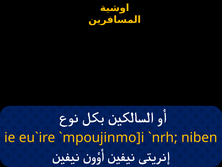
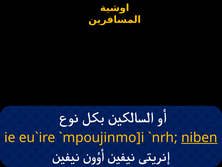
niben underline: none -> present
